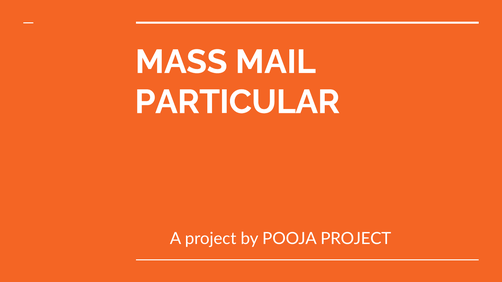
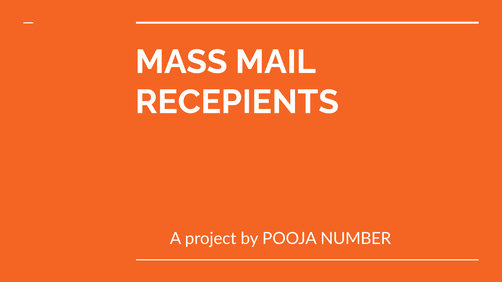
PARTICULAR: PARTICULAR -> RECEPIENTS
POOJA PROJECT: PROJECT -> NUMBER
